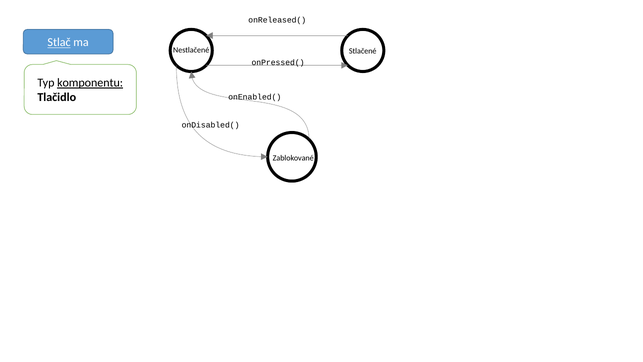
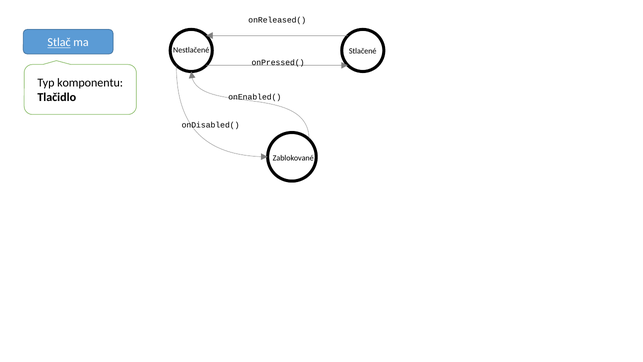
komponentu underline: present -> none
